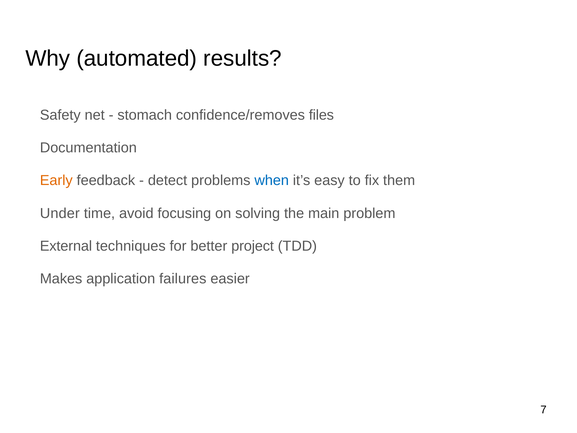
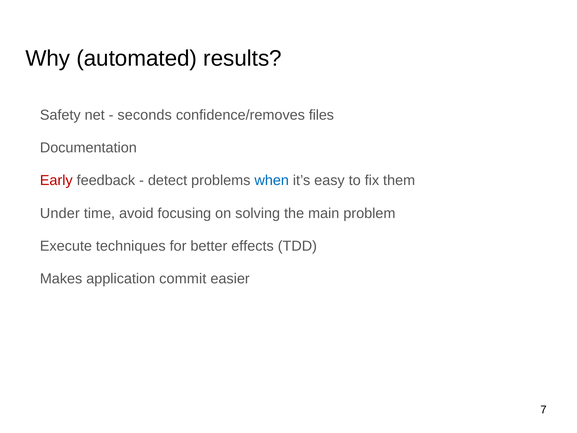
stomach: stomach -> seconds
Early colour: orange -> red
External: External -> Execute
project: project -> effects
failures: failures -> commit
